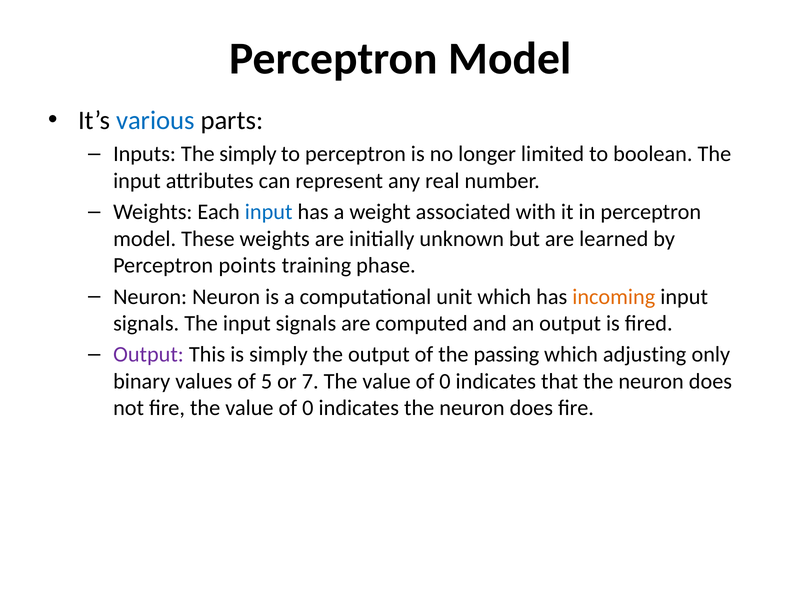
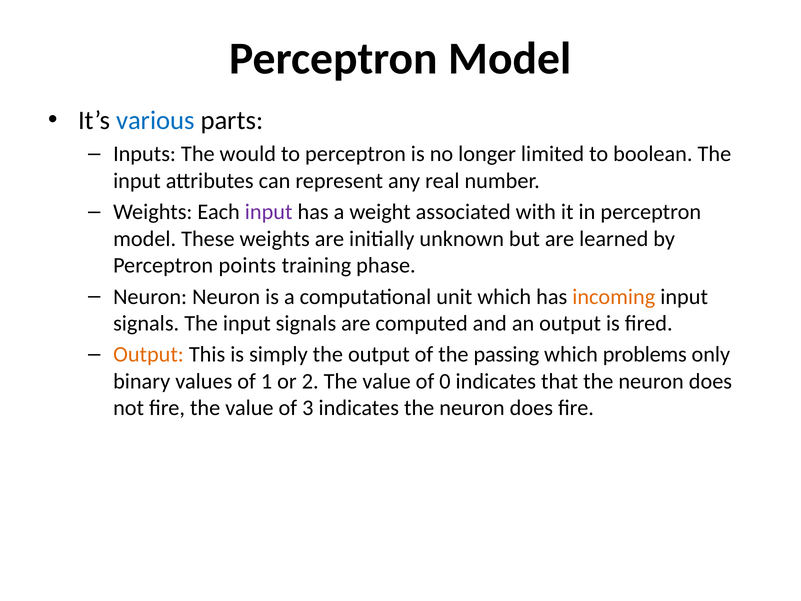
The simply: simply -> would
input at (269, 212) colour: blue -> purple
Output at (148, 354) colour: purple -> orange
adjusting: adjusting -> problems
5: 5 -> 1
7: 7 -> 2
0 at (308, 408): 0 -> 3
